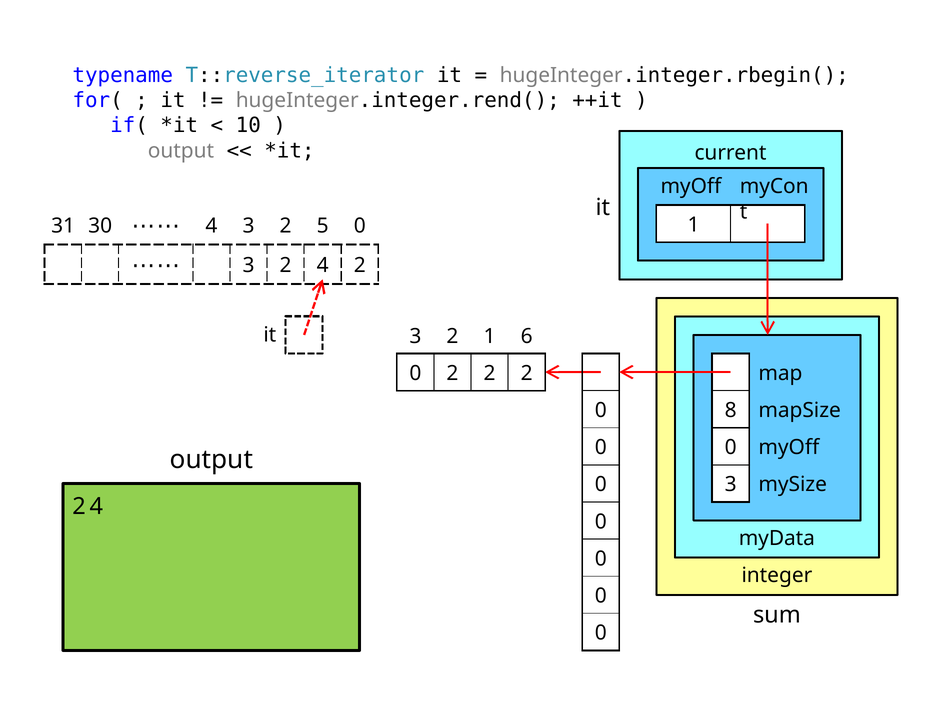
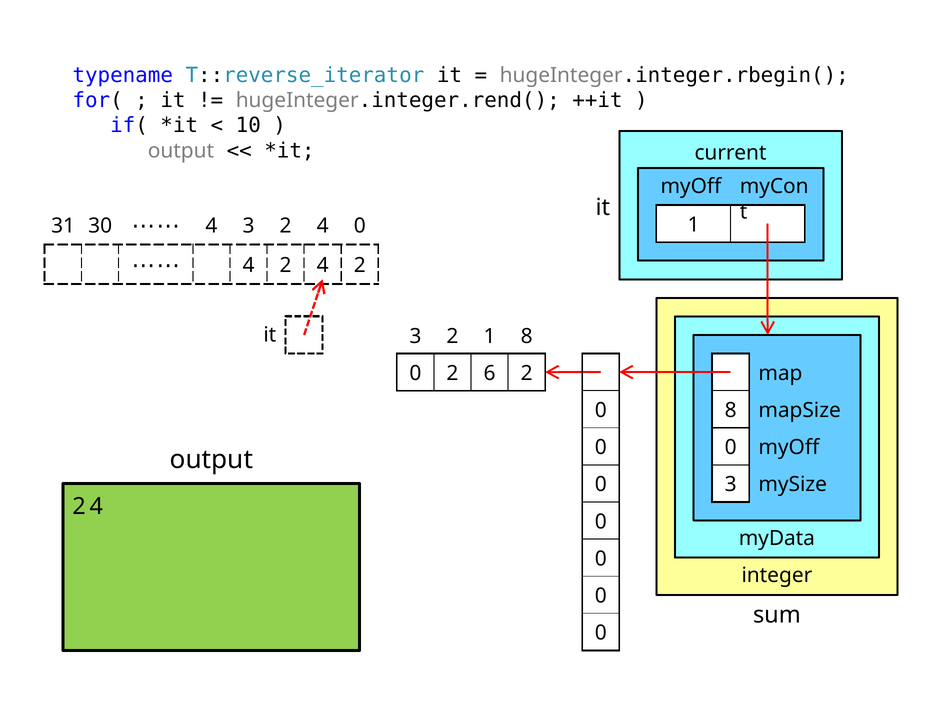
3 2 5: 5 -> 4
3 at (248, 265): 3 -> 4
1 6: 6 -> 8
0 2 2: 2 -> 6
